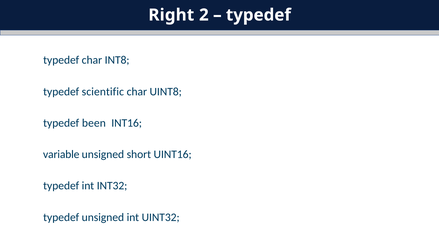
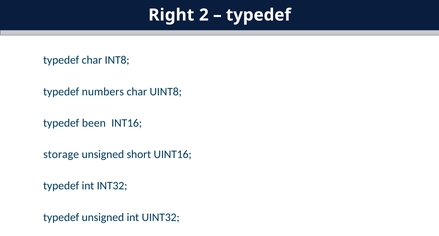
scientific: scientific -> numbers
variable: variable -> storage
